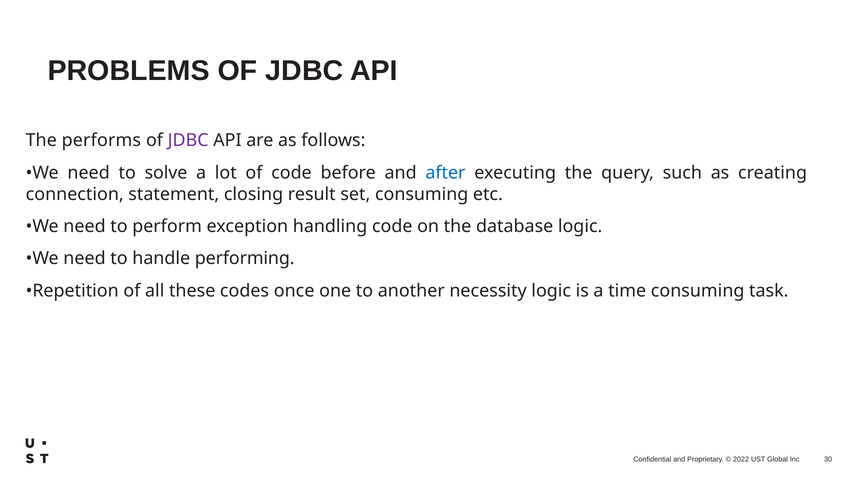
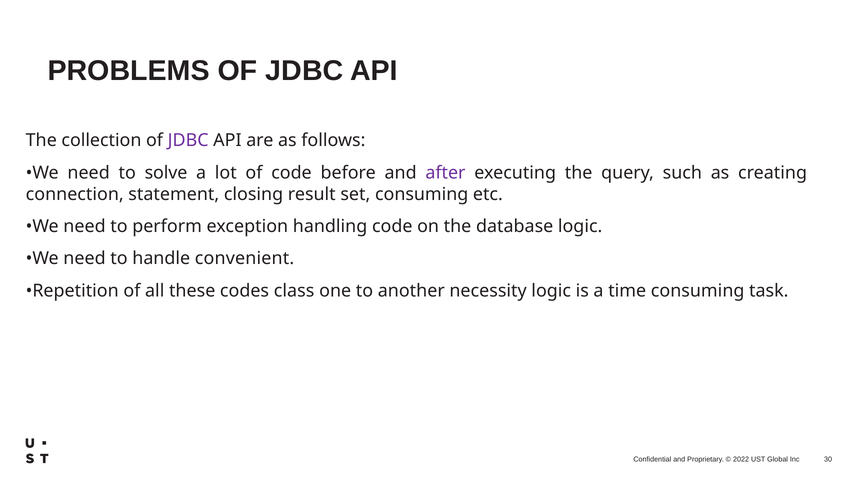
performs: performs -> collection
after colour: blue -> purple
performing: performing -> convenient
once: once -> class
